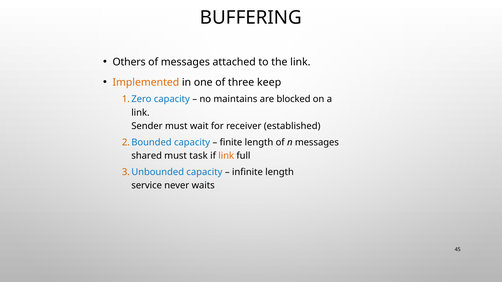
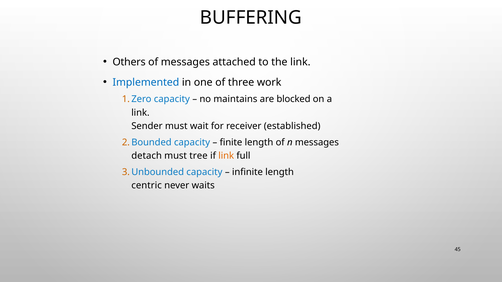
Implemented colour: orange -> blue
keep: keep -> work
shared: shared -> detach
task: task -> tree
service: service -> centric
